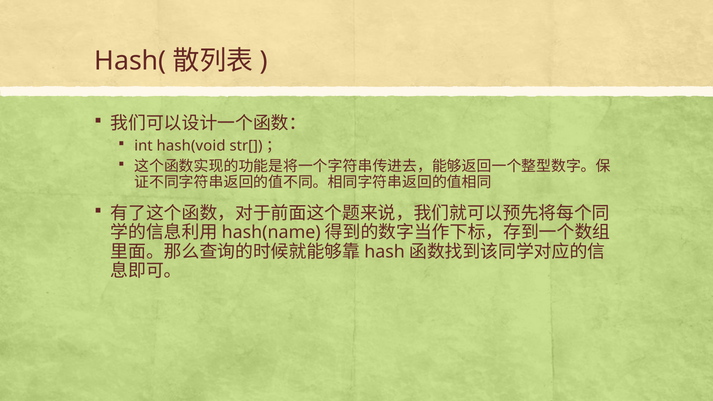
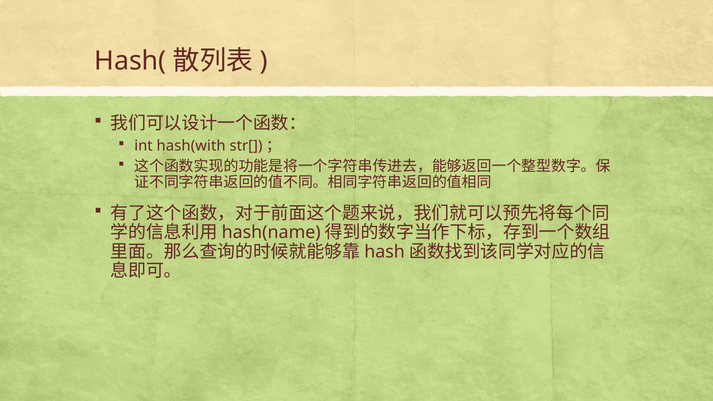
hash(void: hash(void -> hash(with
